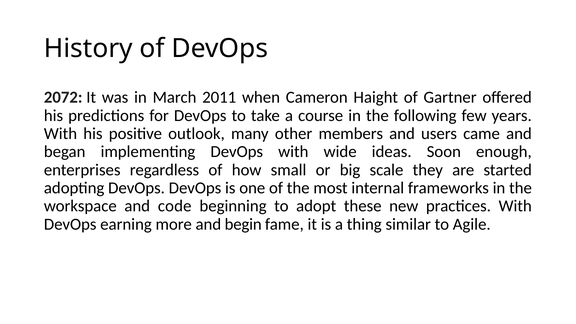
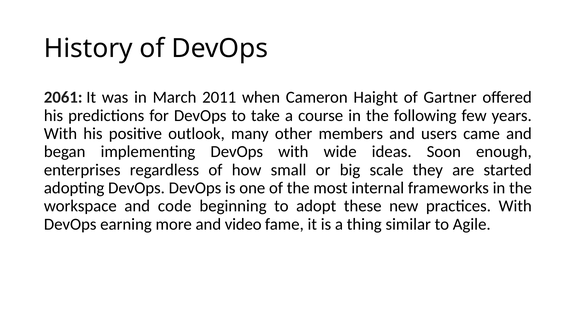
2072: 2072 -> 2061
begin: begin -> video
